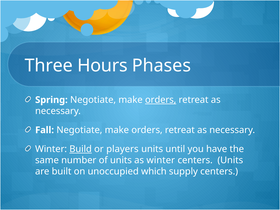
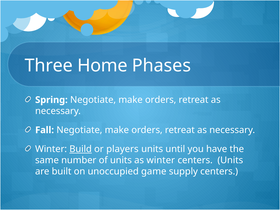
Hours: Hours -> Home
orders at (161, 100) underline: present -> none
which: which -> game
